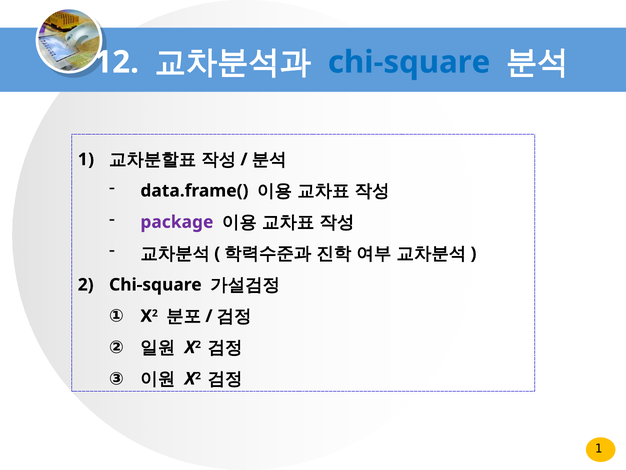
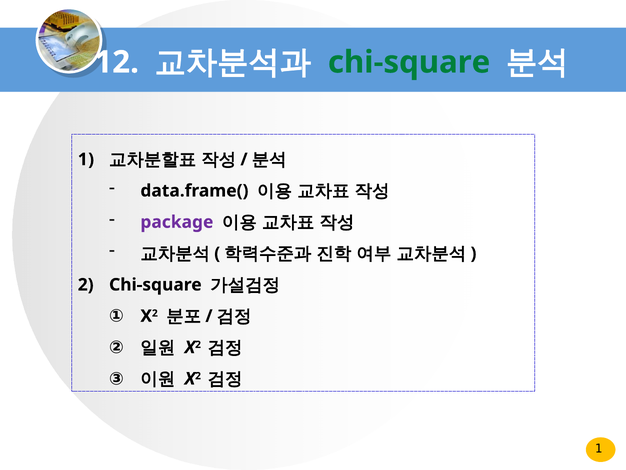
chi-square at (409, 62) colour: blue -> green
